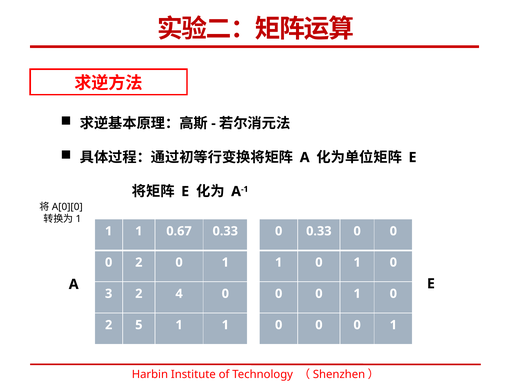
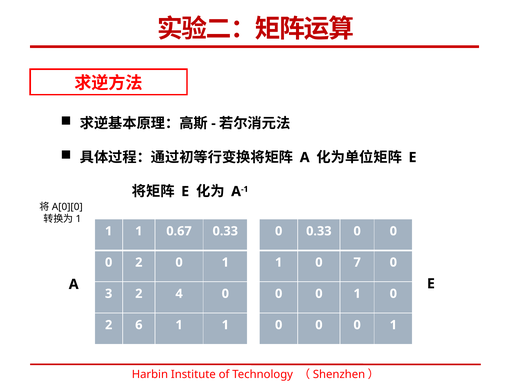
1 0 1: 1 -> 7
5: 5 -> 6
